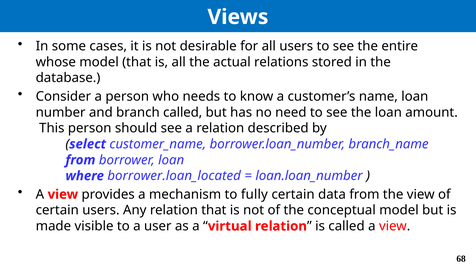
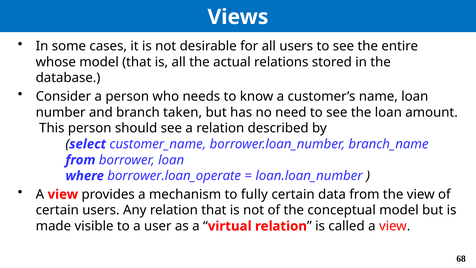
branch called: called -> taken
borrower.loan_located: borrower.loan_located -> borrower.loan_operate
